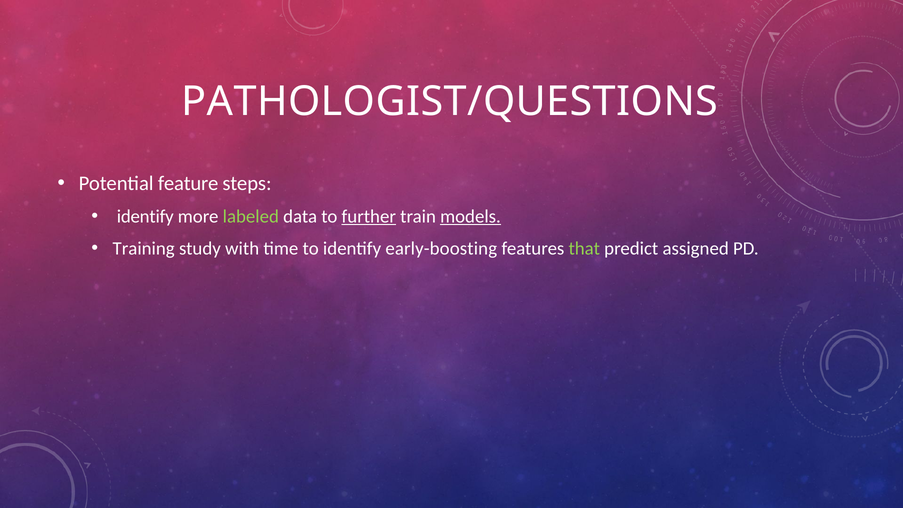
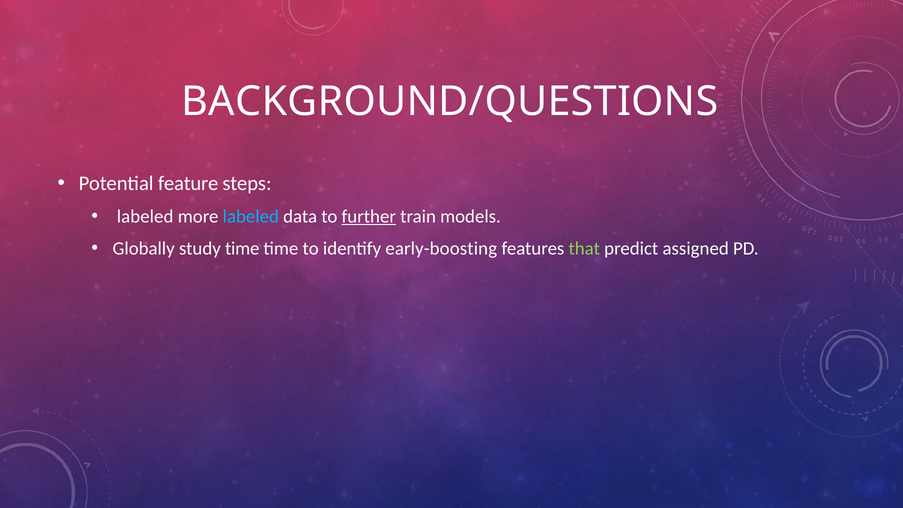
PATHOLOGIST/QUESTIONS: PATHOLOGIST/QUESTIONS -> BACKGROUND/QUESTIONS
identify at (145, 216): identify -> labeled
labeled at (251, 216) colour: light green -> light blue
models underline: present -> none
Training: Training -> Globally
study with: with -> time
